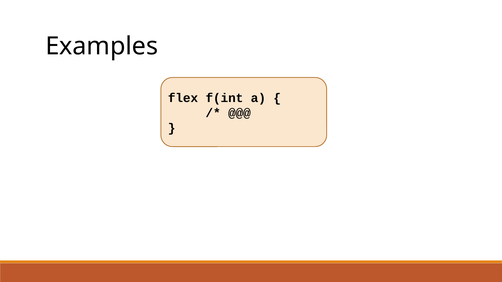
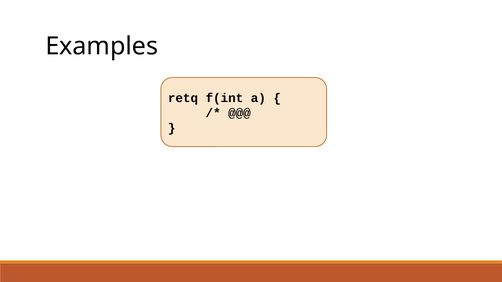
flex: flex -> retq
